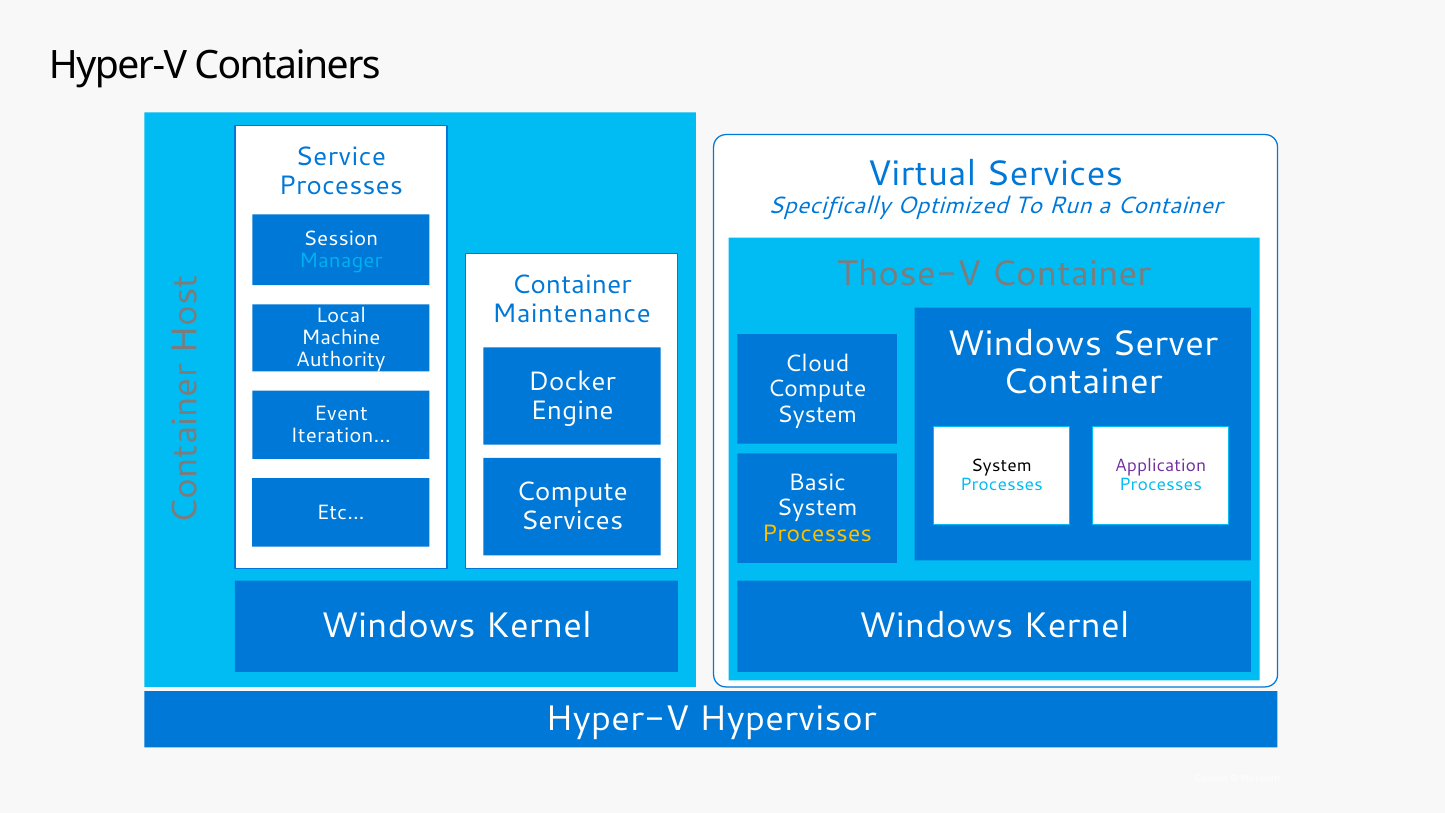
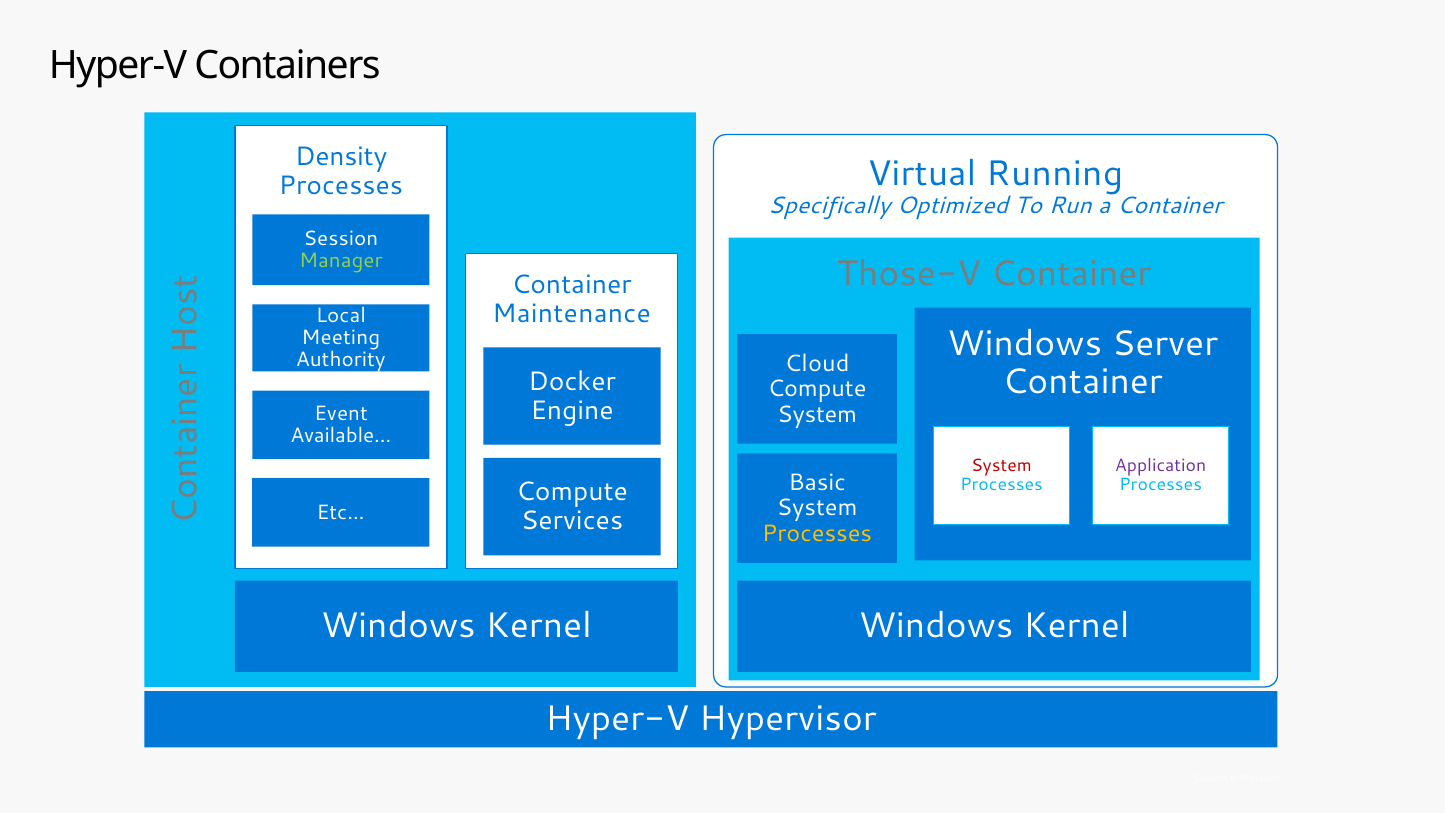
Service: Service -> Density
Virtual Services: Services -> Running
Manager colour: light blue -> light green
Machine: Machine -> Meeting
Iteration…: Iteration… -> Available…
System at (1001, 466) colour: black -> red
